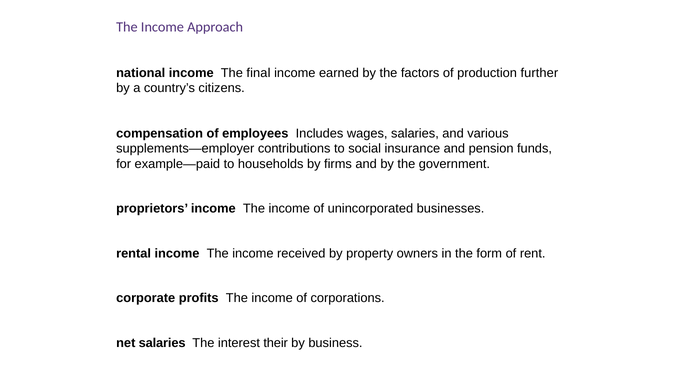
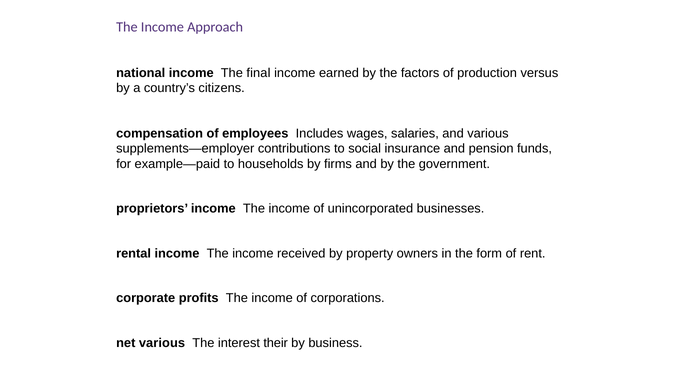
further: further -> versus
net salaries: salaries -> various
